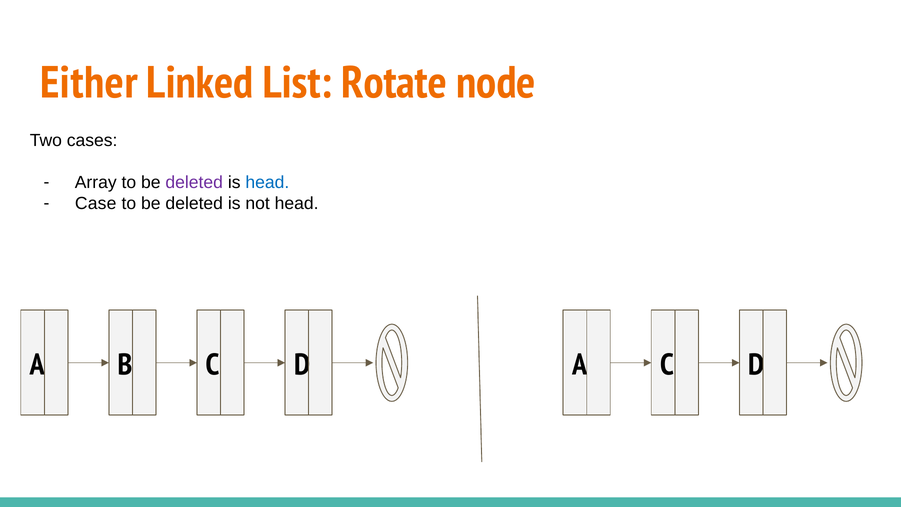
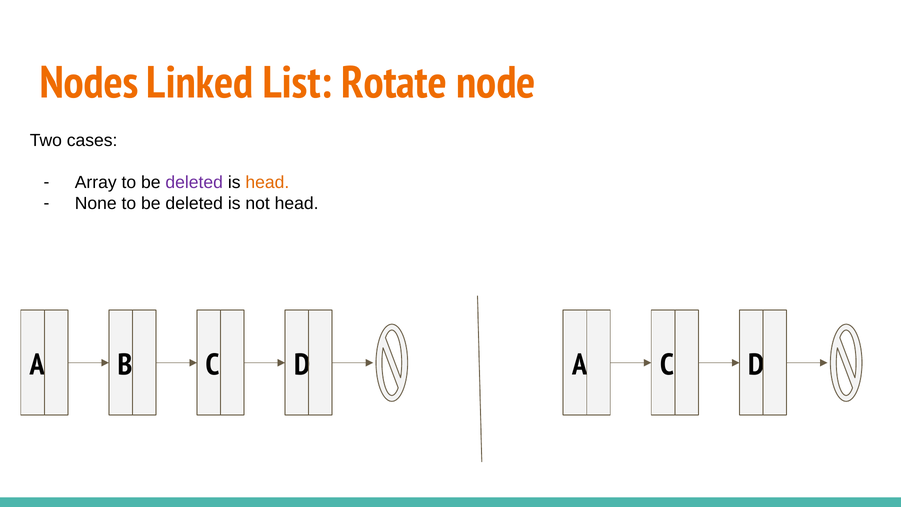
Either: Either -> Nodes
head at (267, 183) colour: blue -> orange
Case: Case -> None
